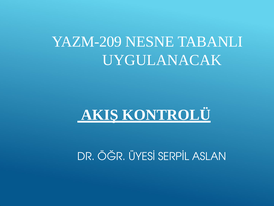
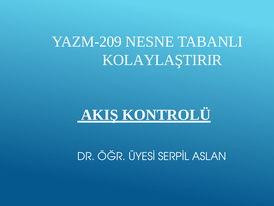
UYGULANACAK: UYGULANACAK -> KOLAYLAŞTIRIR
